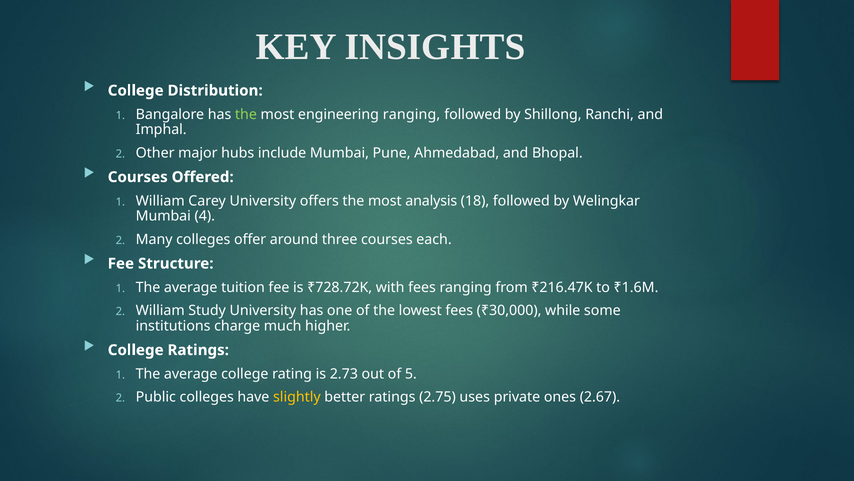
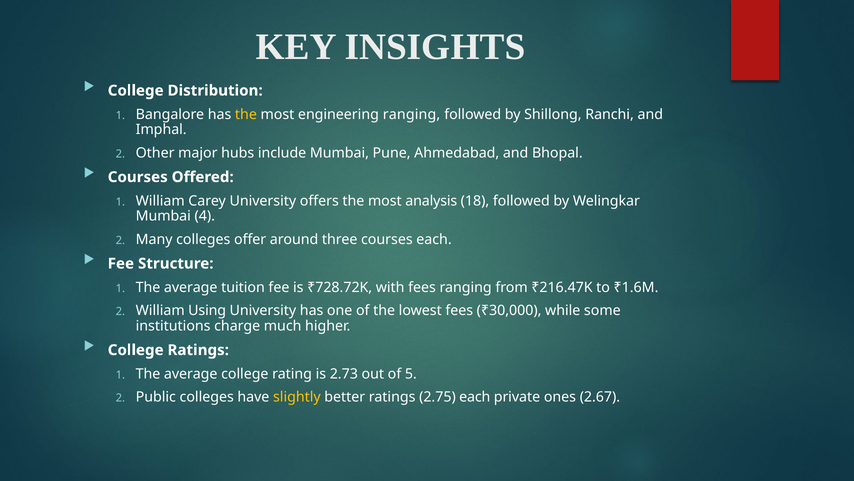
the at (246, 114) colour: light green -> yellow
Study: Study -> Using
2.75 uses: uses -> each
